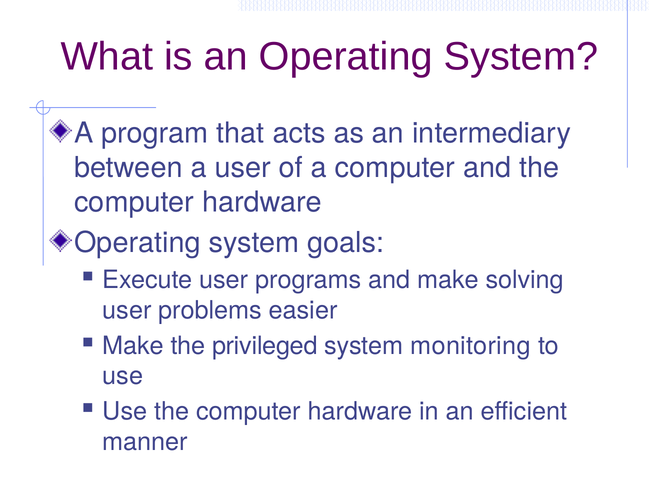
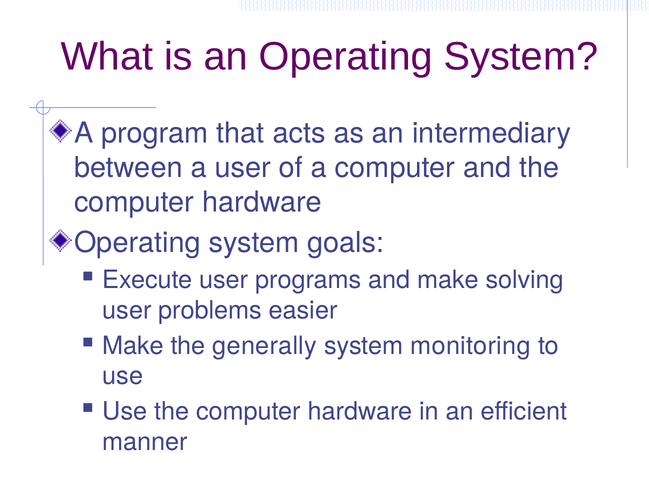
privileged: privileged -> generally
